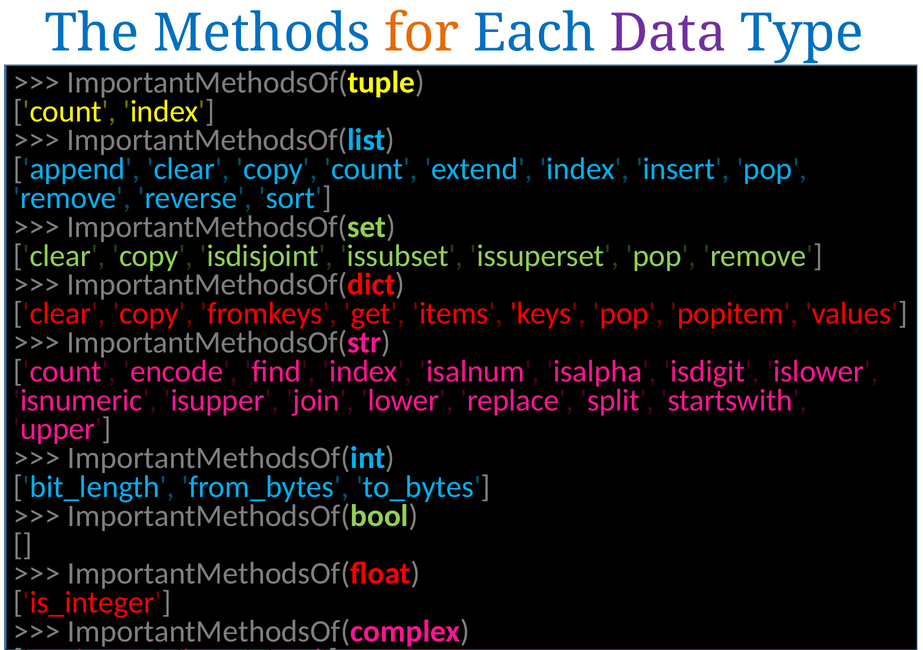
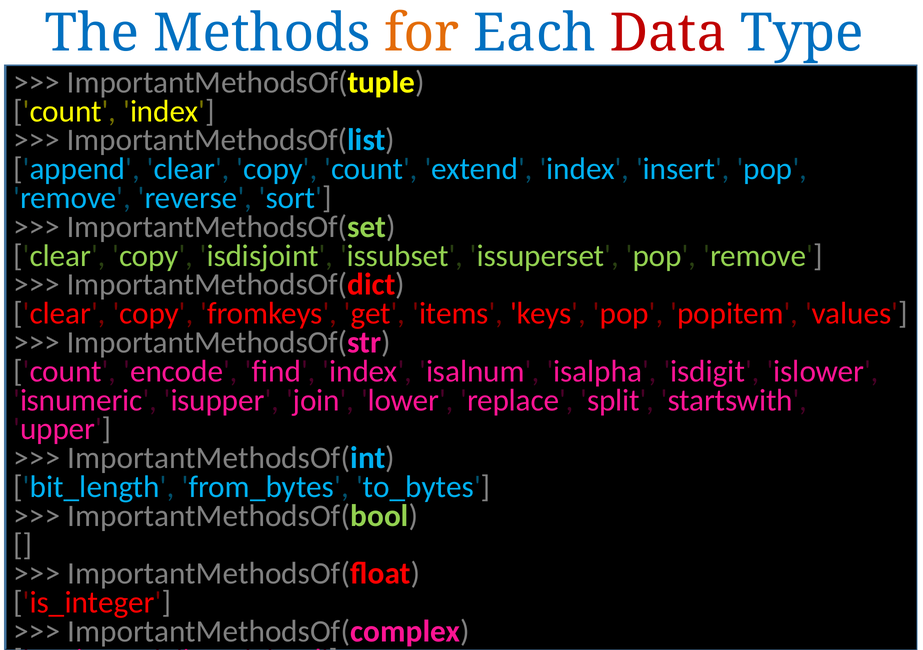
Data colour: purple -> red
